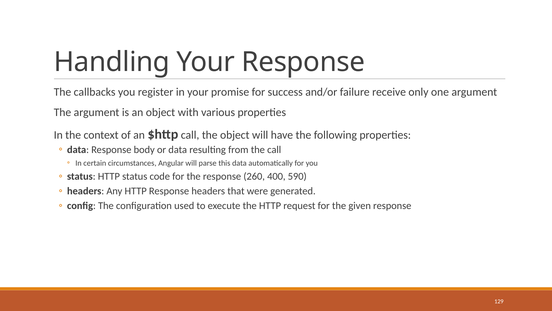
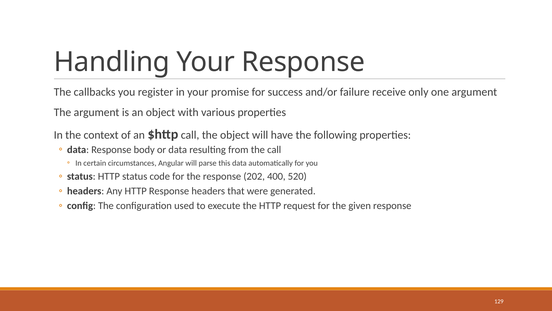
260: 260 -> 202
590: 590 -> 520
